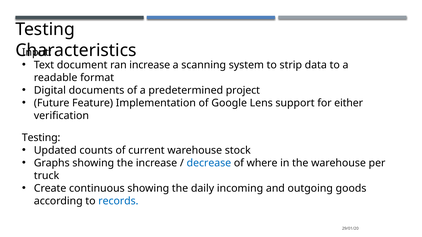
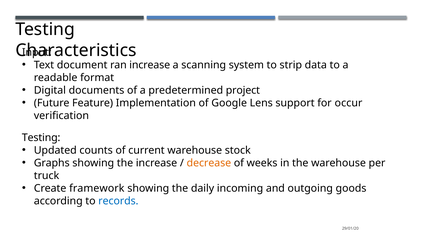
either: either -> occur
decrease colour: blue -> orange
where: where -> weeks
continuous: continuous -> framework
